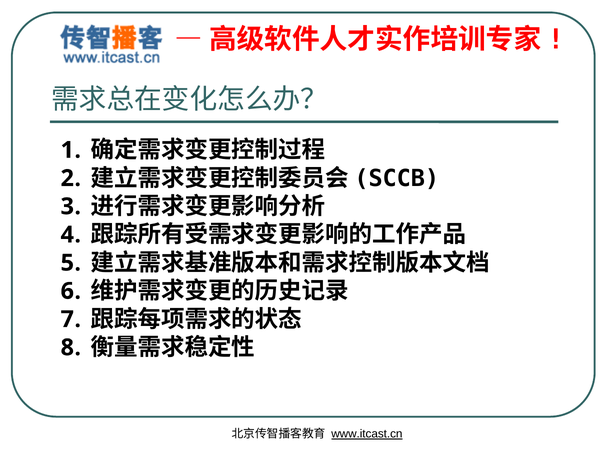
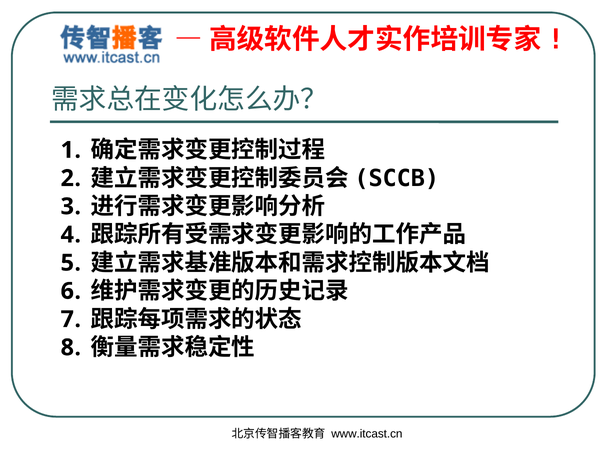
www.itcast.cn underline: present -> none
